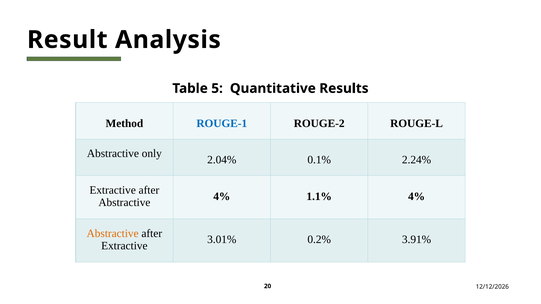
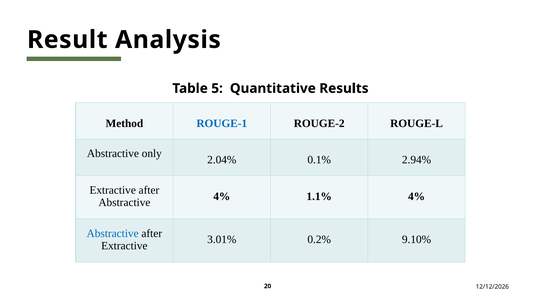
2.24%: 2.24% -> 2.94%
Abstractive at (113, 234) colour: orange -> blue
3.91%: 3.91% -> 9.10%
